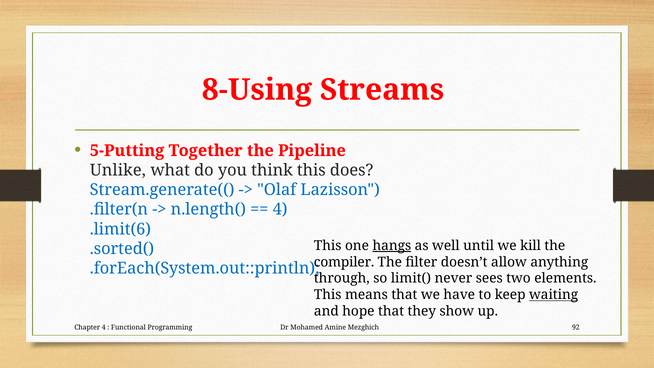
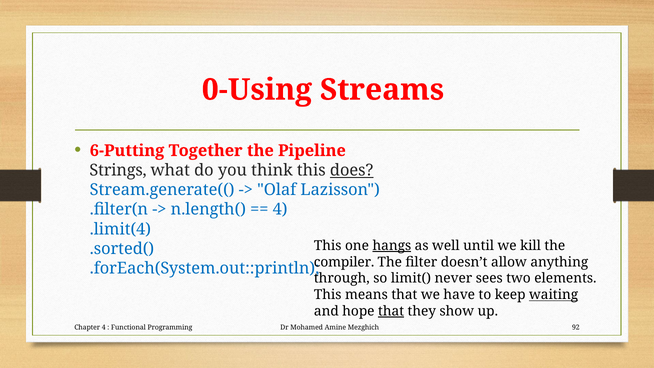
8-Using: 8-Using -> 0-Using
5-Putting: 5-Putting -> 6-Putting
Unlike: Unlike -> Strings
does underline: none -> present
.limit(6: .limit(6 -> .limit(4
that at (391, 311) underline: none -> present
